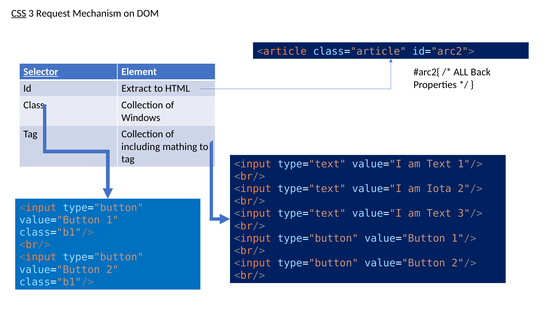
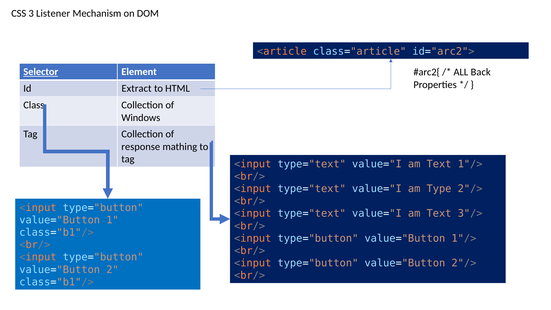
CSS underline: present -> none
Request: Request -> Listener
including: including -> response
Iota: Iota -> Type
